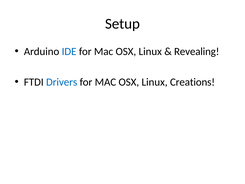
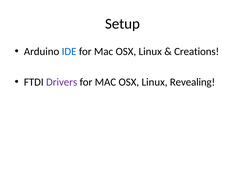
Revealing: Revealing -> Creations
Drivers colour: blue -> purple
Creations: Creations -> Revealing
